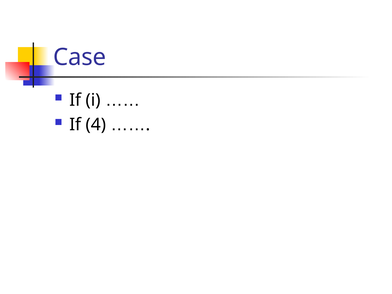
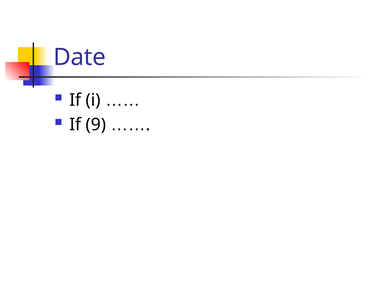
Case: Case -> Date
4: 4 -> 9
